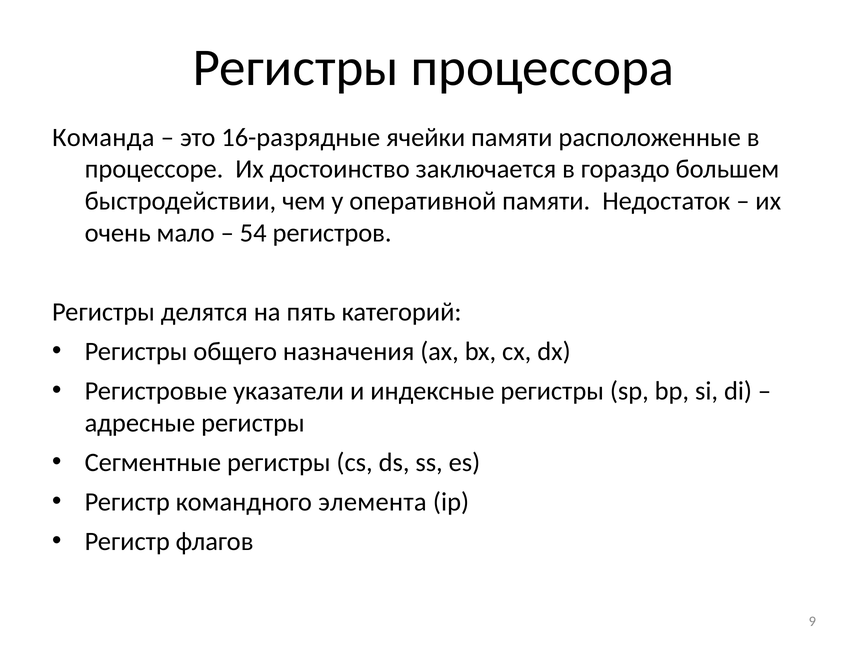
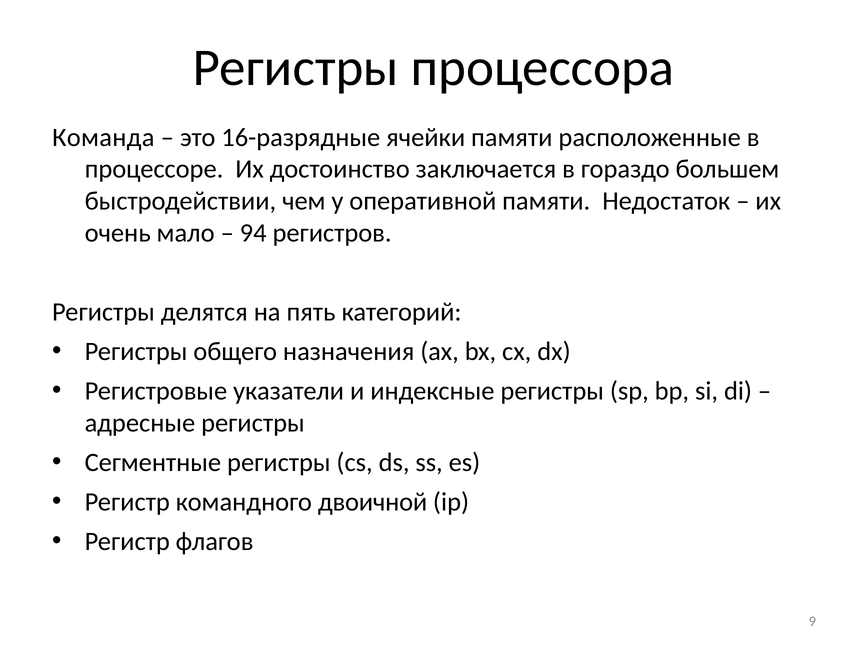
54: 54 -> 94
элемента: элемента -> двоичной
